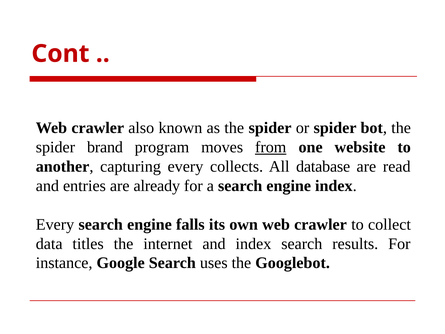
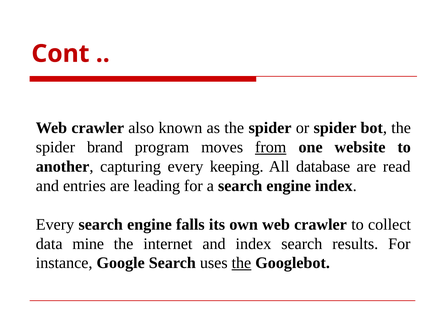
collects: collects -> keeping
already: already -> leading
titles: titles -> mine
the at (241, 263) underline: none -> present
